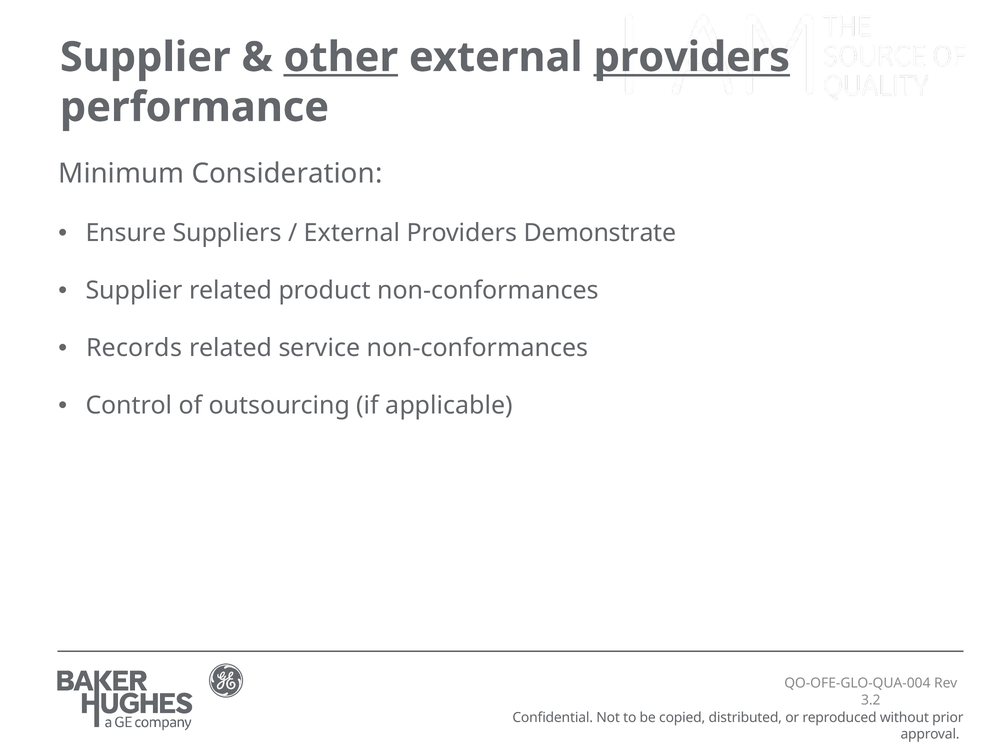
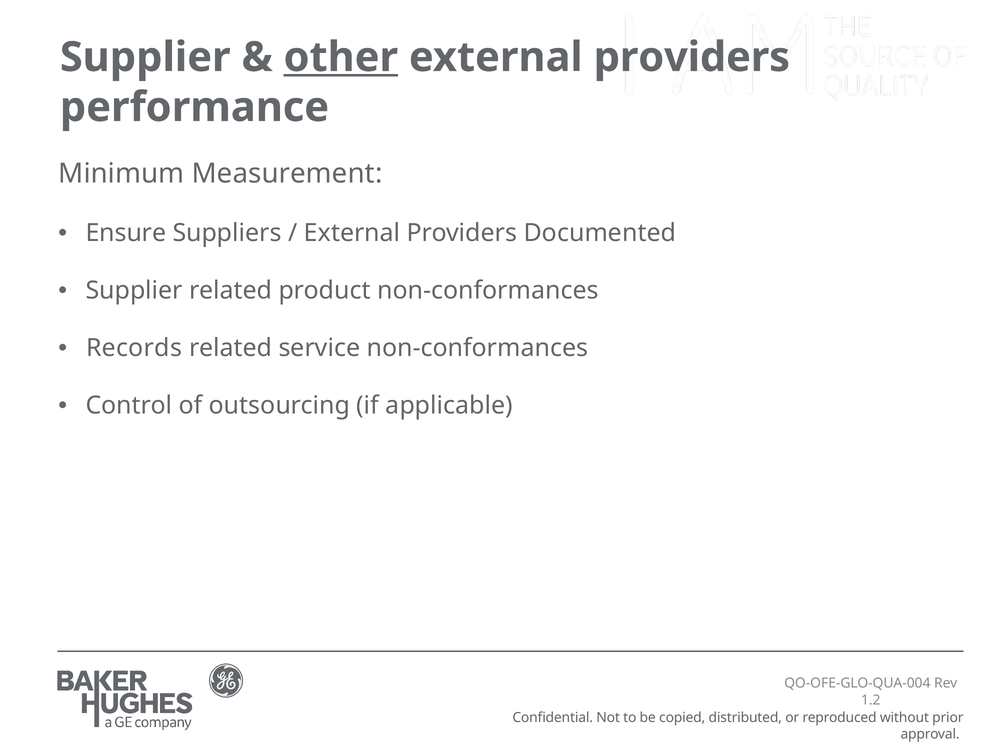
providers at (692, 57) underline: present -> none
Consideration: Consideration -> Measurement
Demonstrate: Demonstrate -> Documented
3.2: 3.2 -> 1.2
